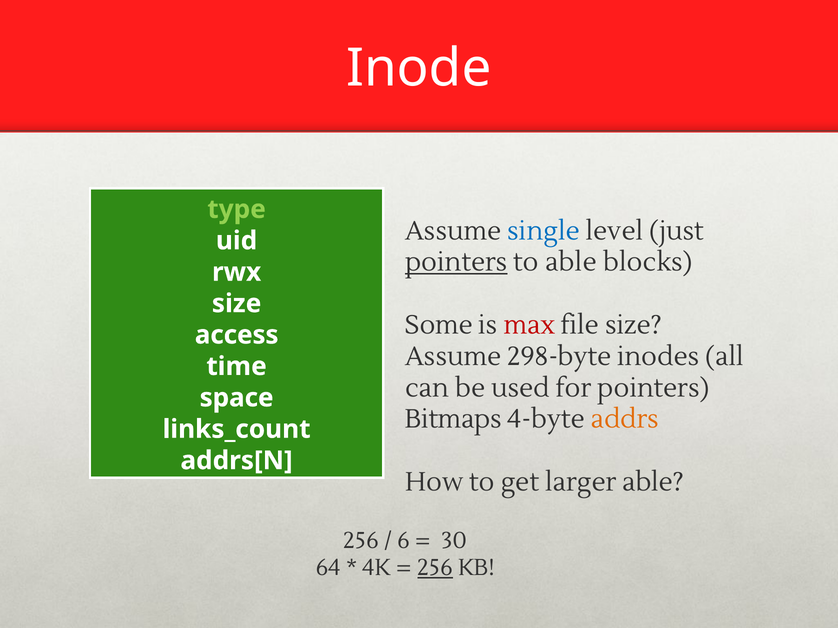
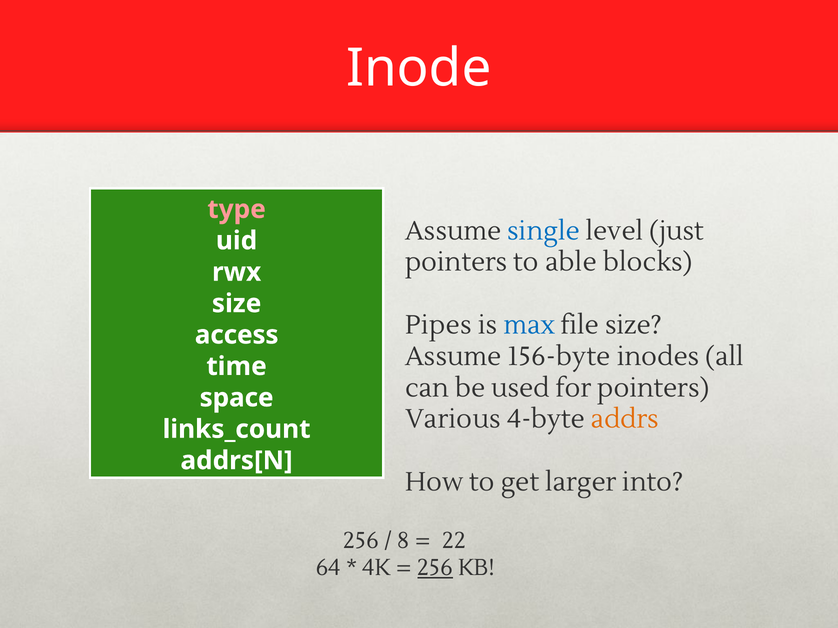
type colour: light green -> pink
pointers at (456, 262) underline: present -> none
Some: Some -> Pipes
max colour: red -> blue
298-byte: 298-byte -> 156-byte
Bitmaps: Bitmaps -> Various
larger able: able -> into
6: 6 -> 8
30: 30 -> 22
